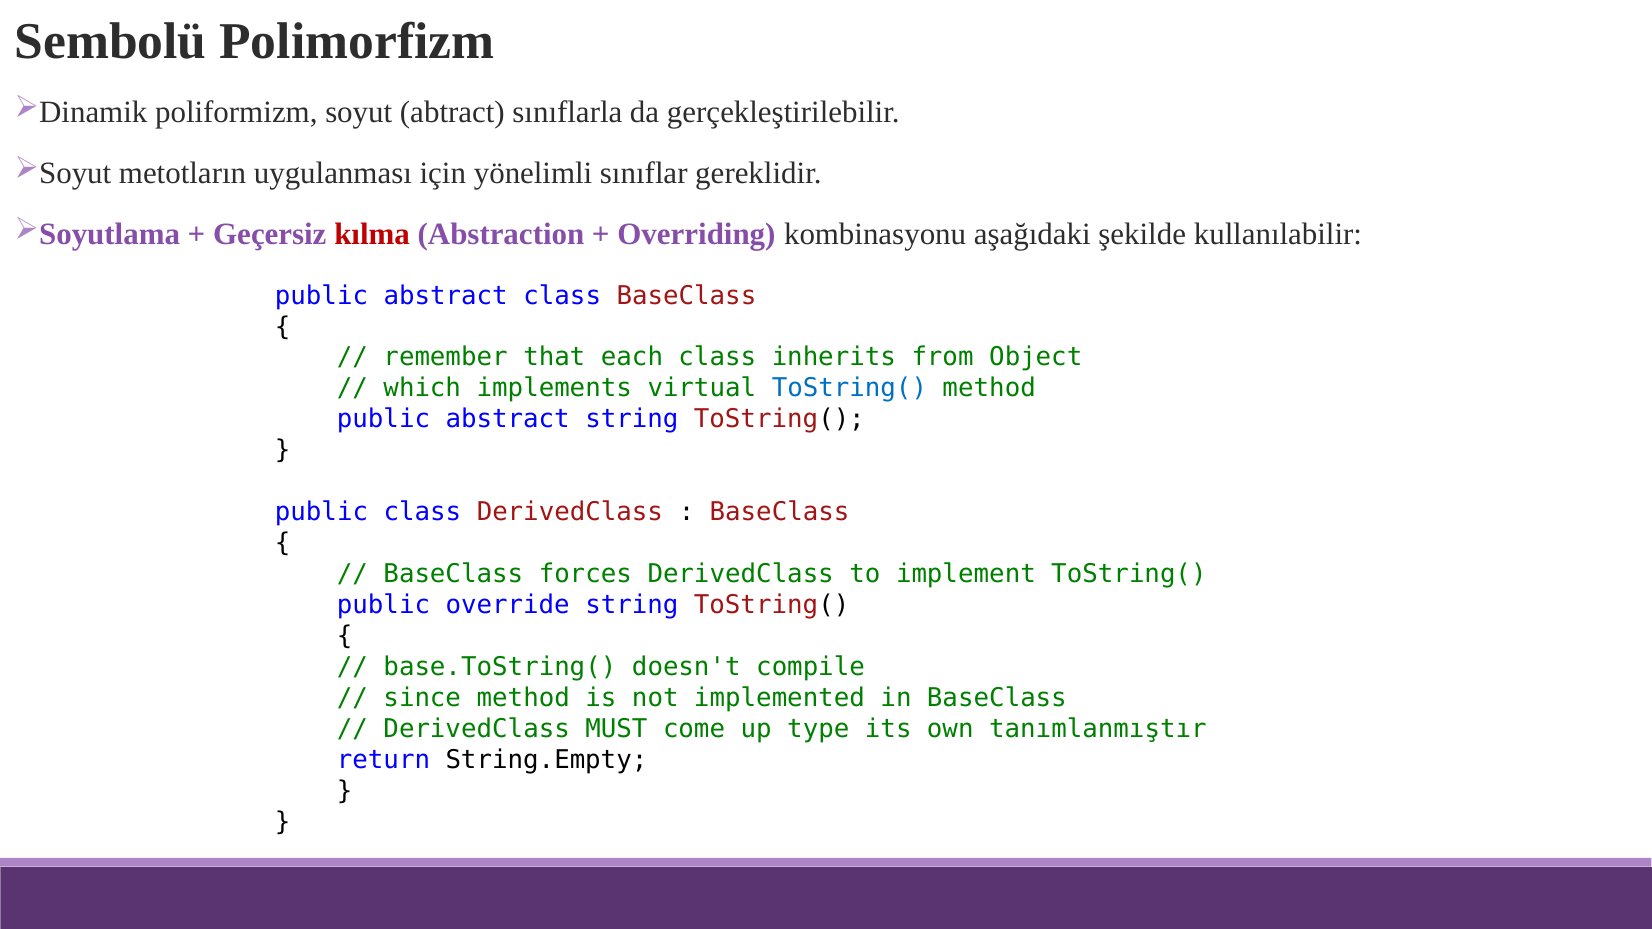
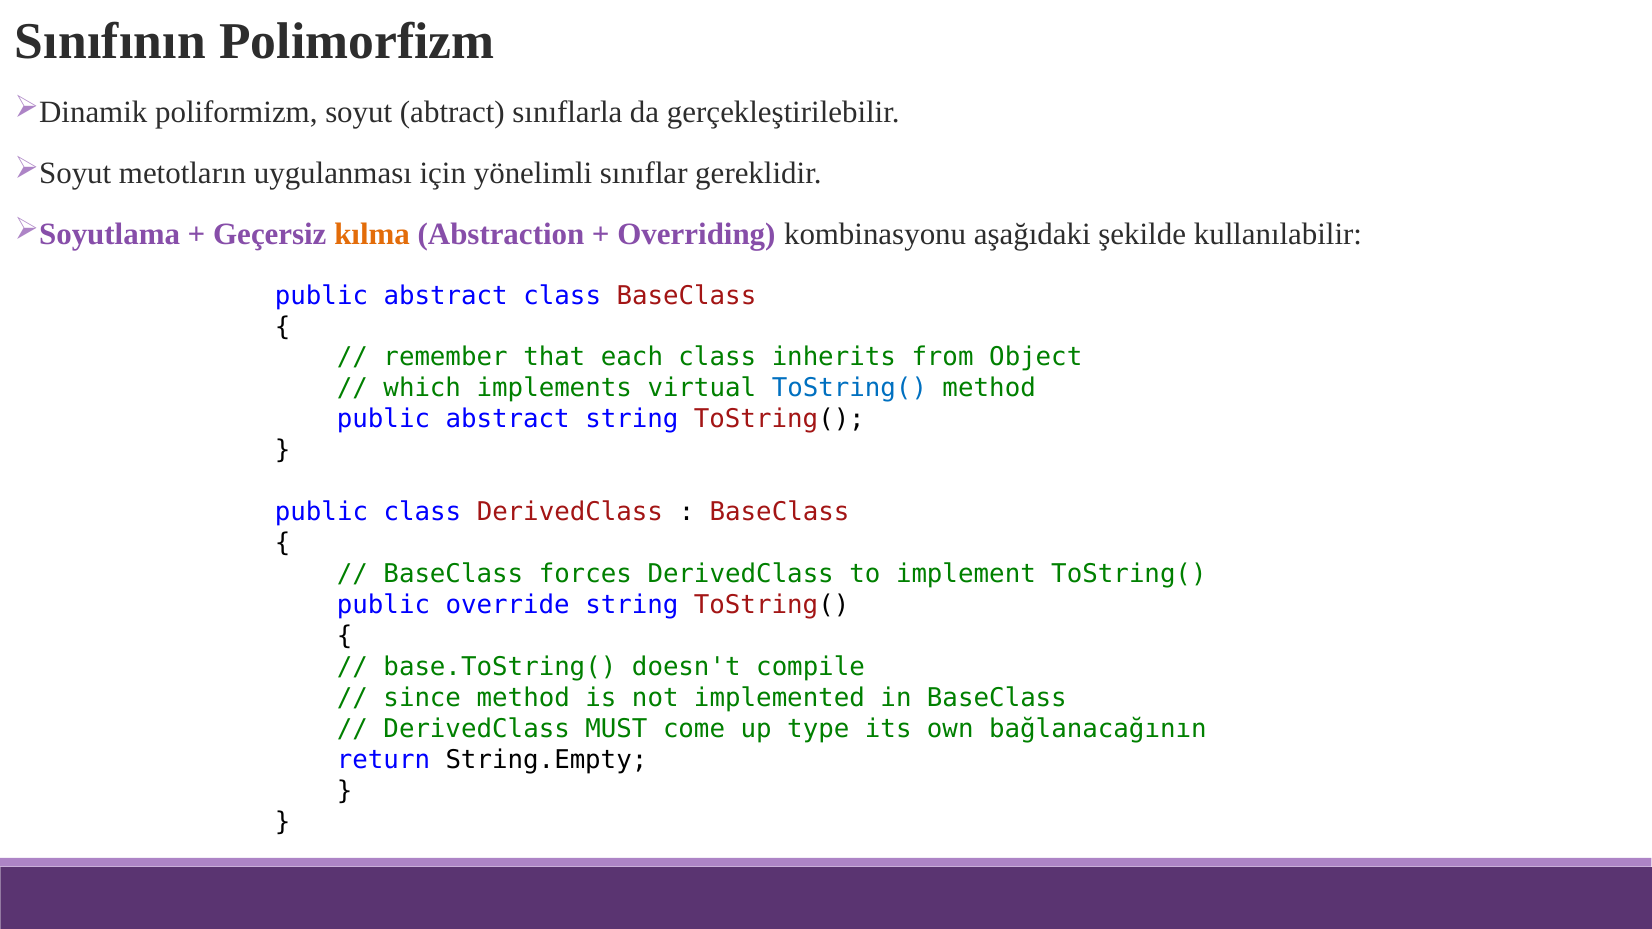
Sembolü: Sembolü -> Sınıfının
kılma colour: red -> orange
tanımlanmıştır: tanımlanmıştır -> bağlanacağının
